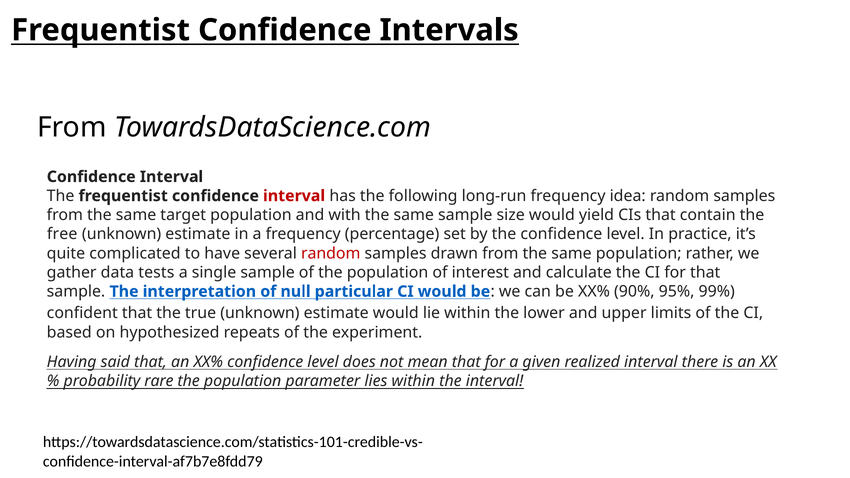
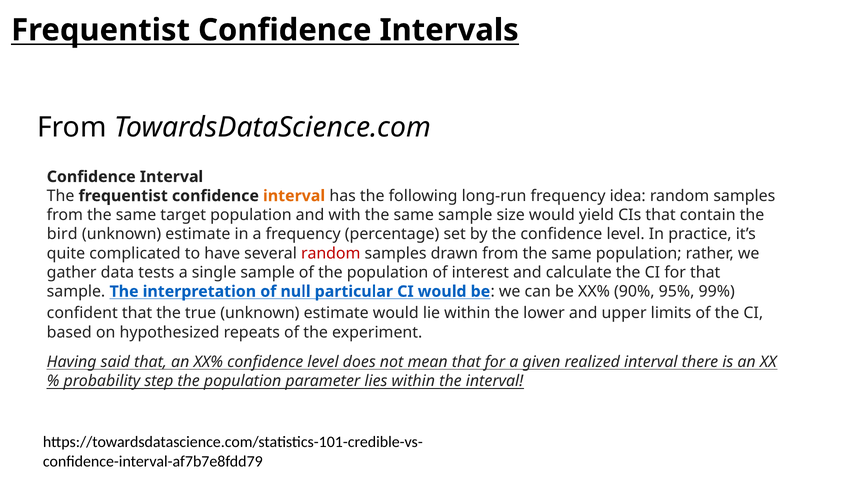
interval at (294, 196) colour: red -> orange
free: free -> bird
rare: rare -> step
